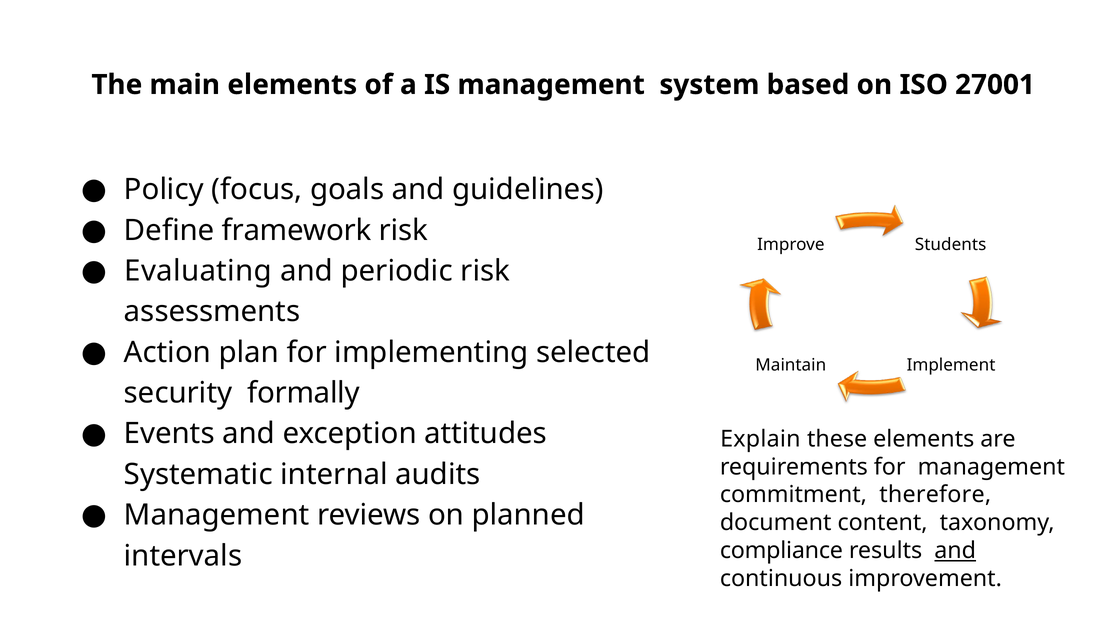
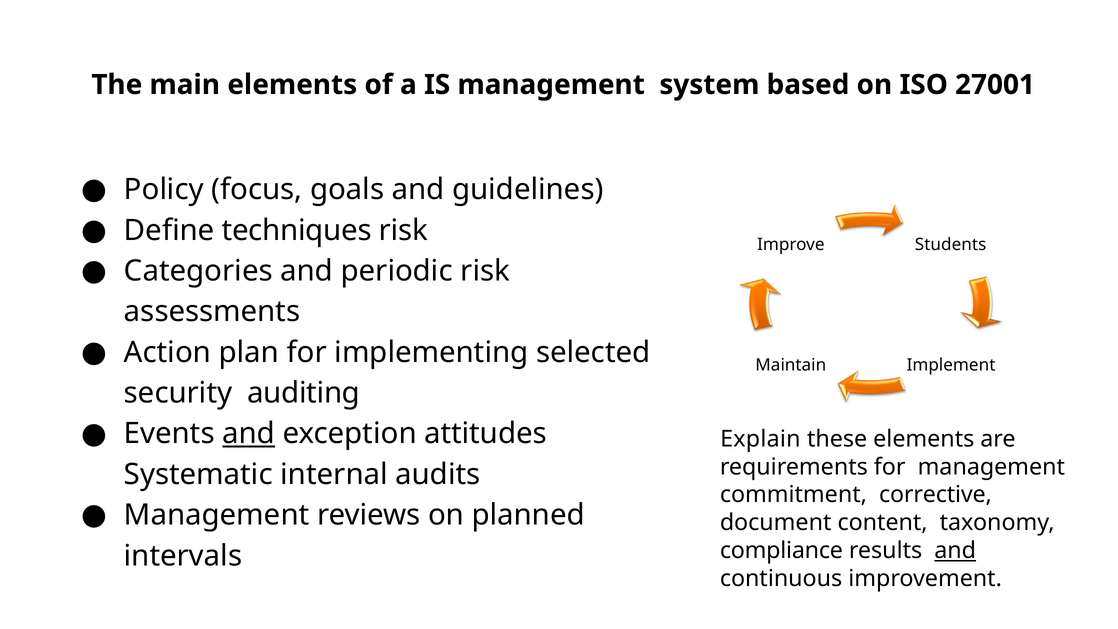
framework: framework -> techniques
Evaluating: Evaluating -> Categories
formally: formally -> auditing
and at (249, 434) underline: none -> present
therefore: therefore -> corrective
